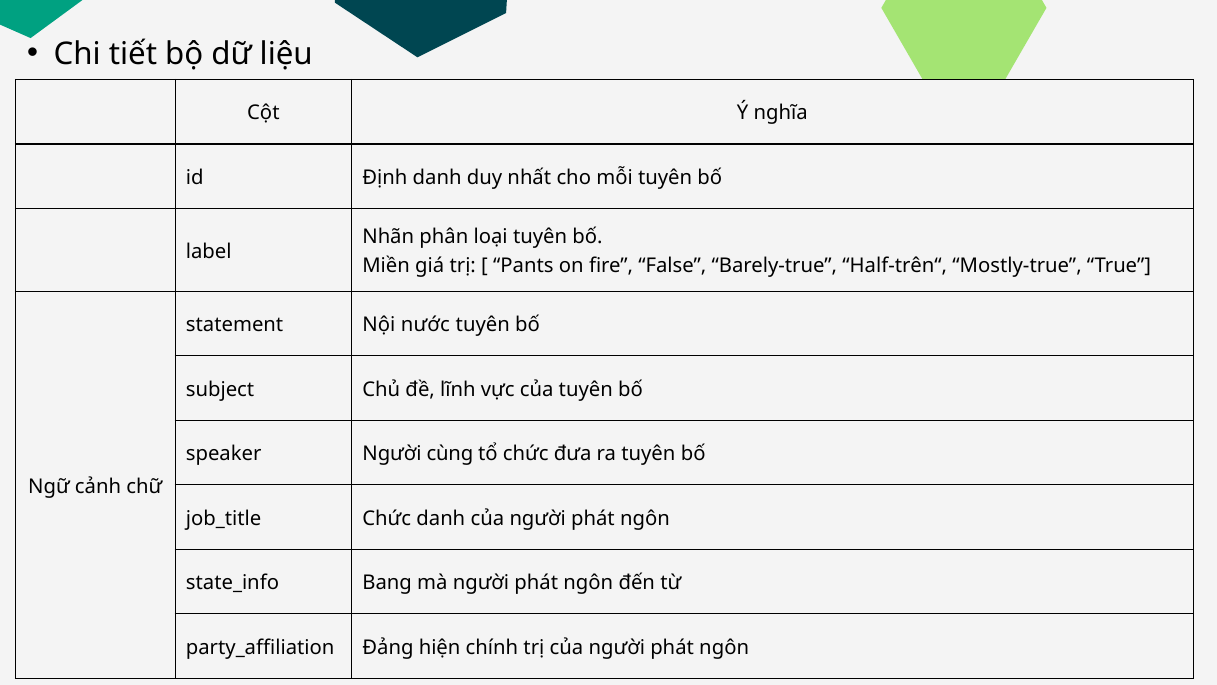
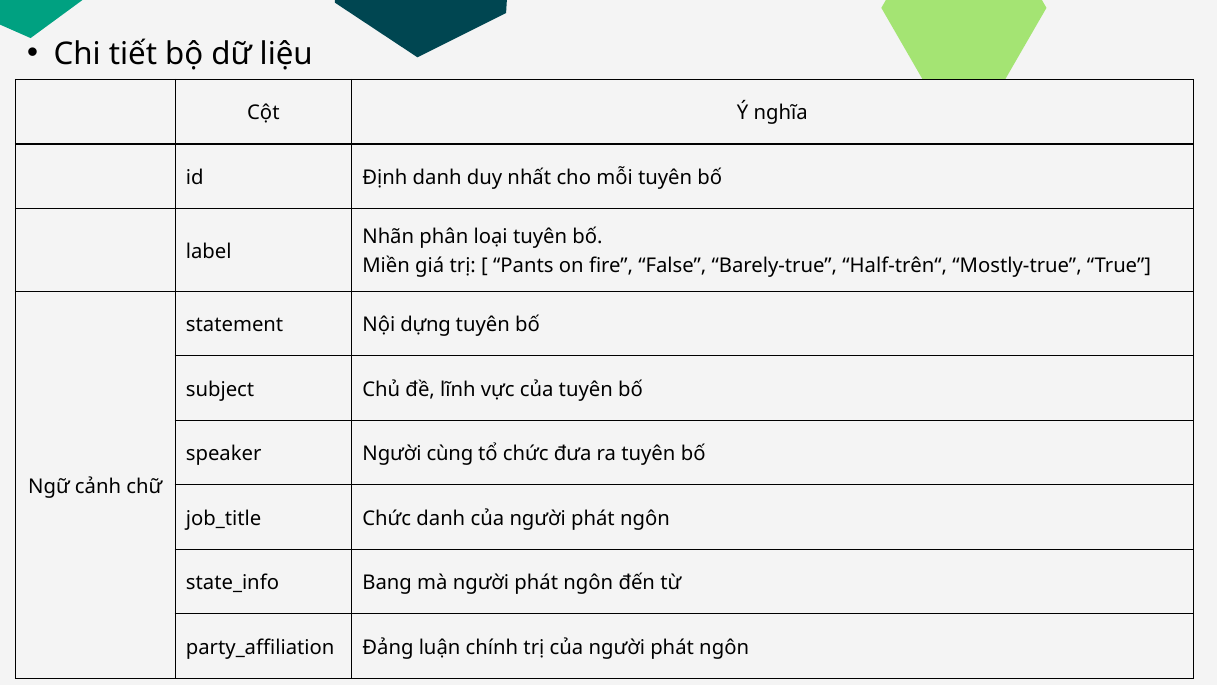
nước: nước -> dựng
hiện: hiện -> luận
